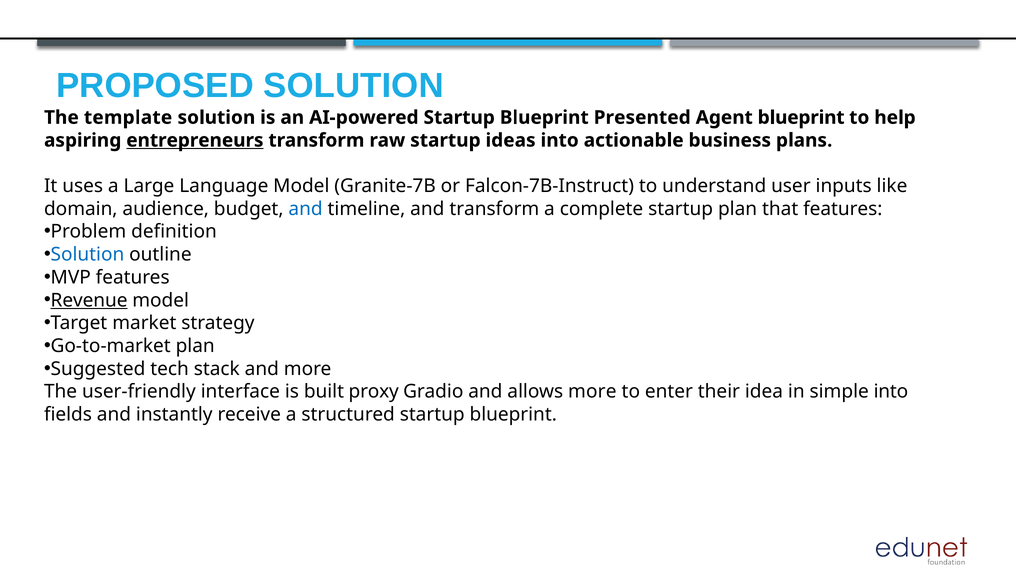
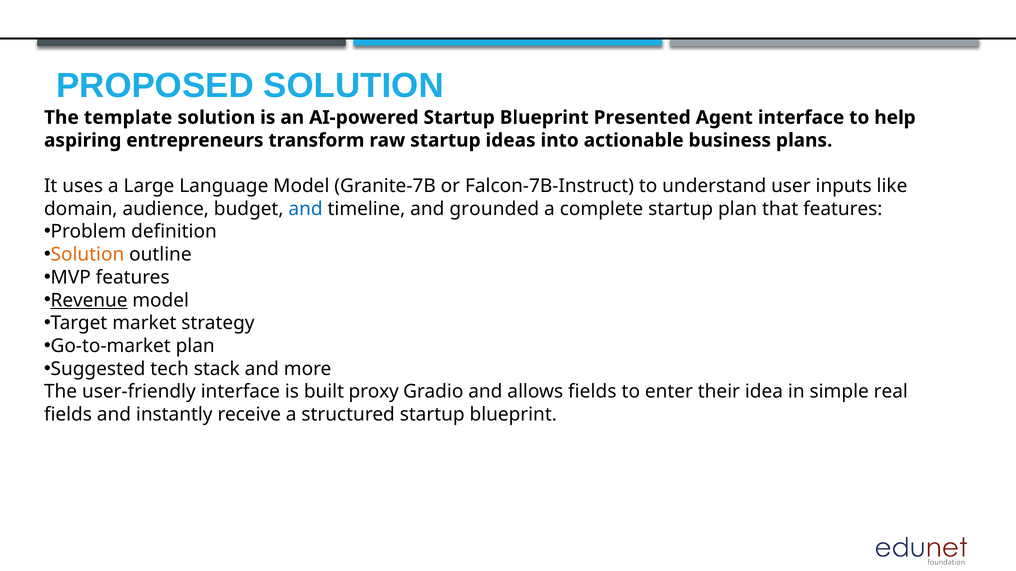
Agent blueprint: blueprint -> interface
entrepreneurs underline: present -> none
and transform: transform -> grounded
Solution at (87, 255) colour: blue -> orange
allows more: more -> fields
simple into: into -> real
